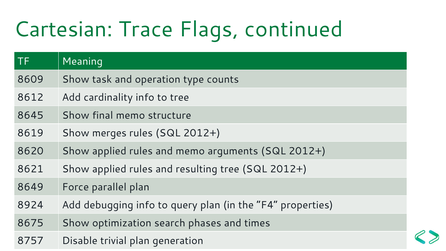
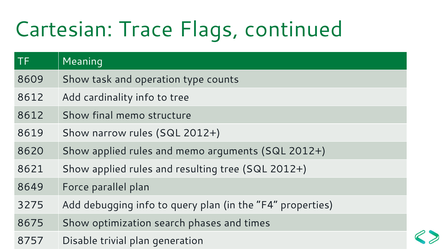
8645 at (30, 115): 8645 -> 8612
merges: merges -> narrow
8924: 8924 -> 3275
